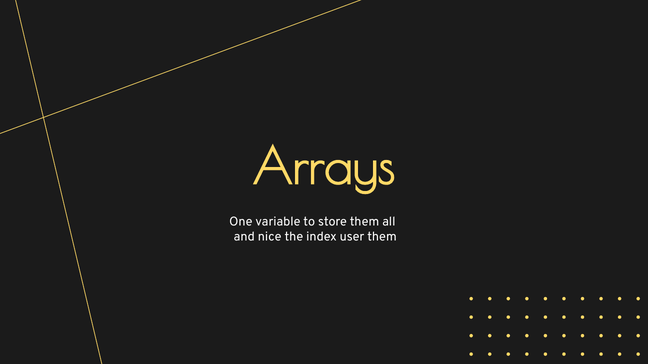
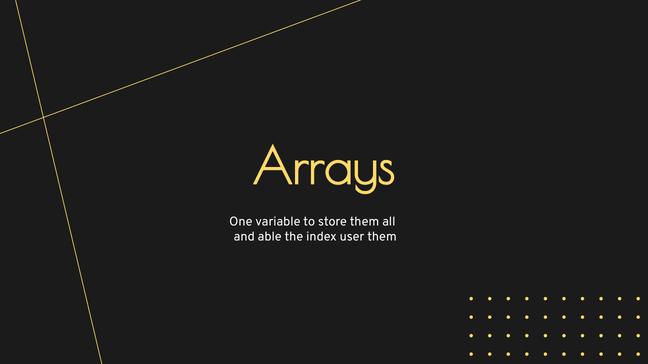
nice: nice -> able
